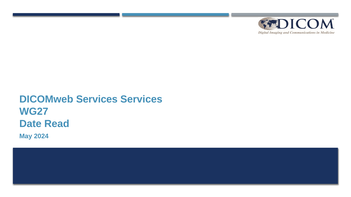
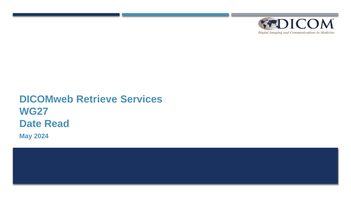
DICOMweb Services: Services -> Retrieve
